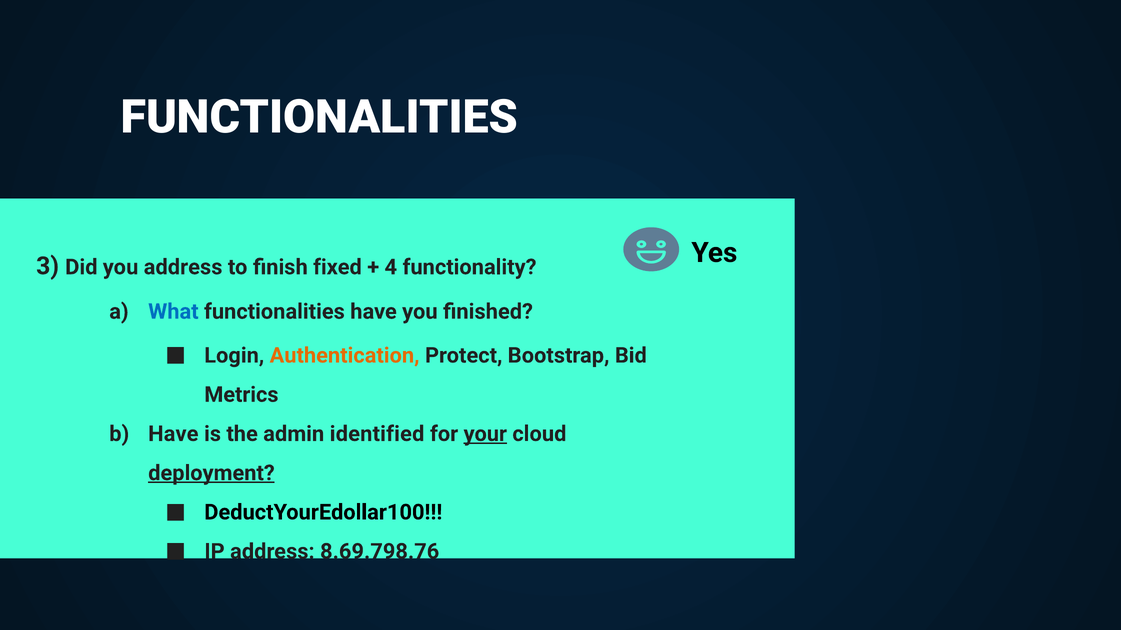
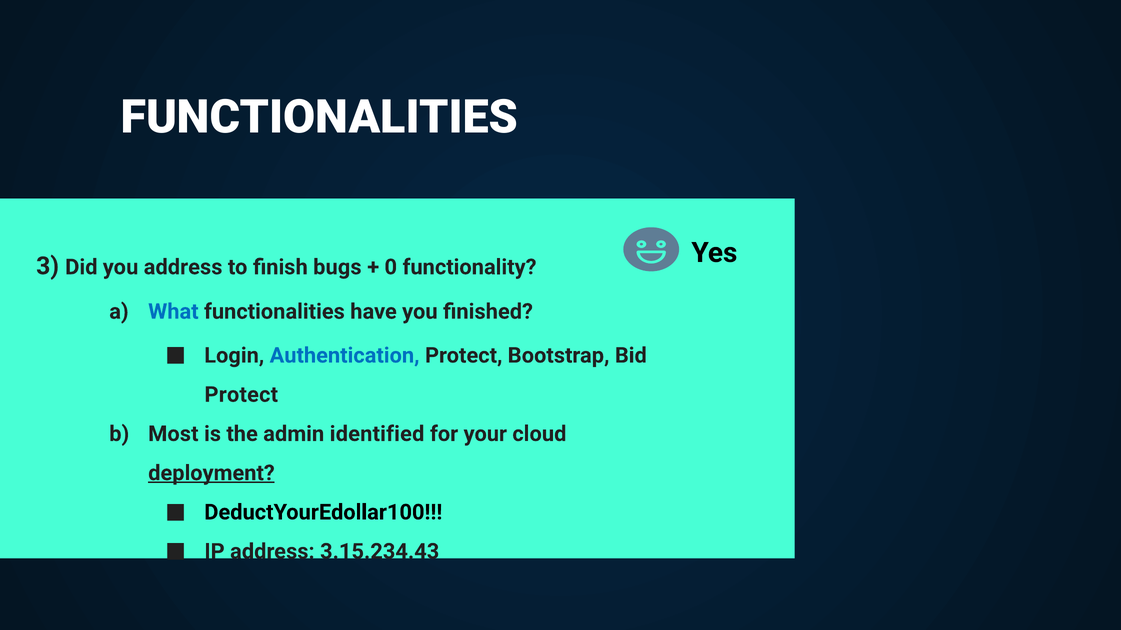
fixed: fixed -> bugs
4: 4 -> 0
Authentication colour: orange -> blue
Metrics at (241, 395): Metrics -> Protect
Have at (173, 434): Have -> Most
your underline: present -> none
8.69.798.76: 8.69.798.76 -> 3.15.234.43
